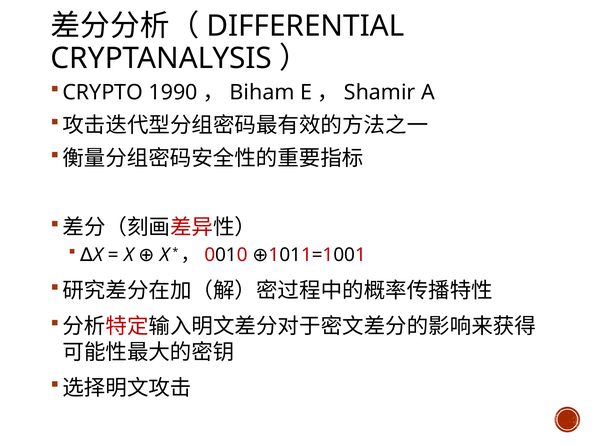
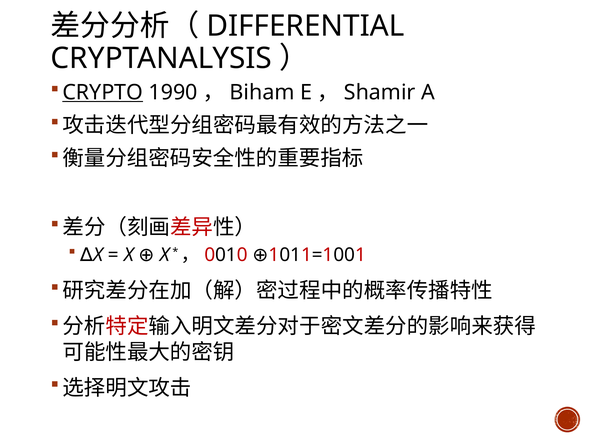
CRYPTO underline: none -> present
